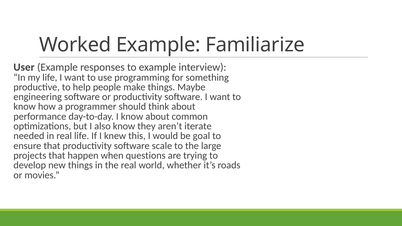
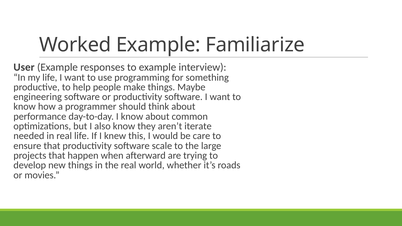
goal: goal -> care
questions: questions -> afterward
